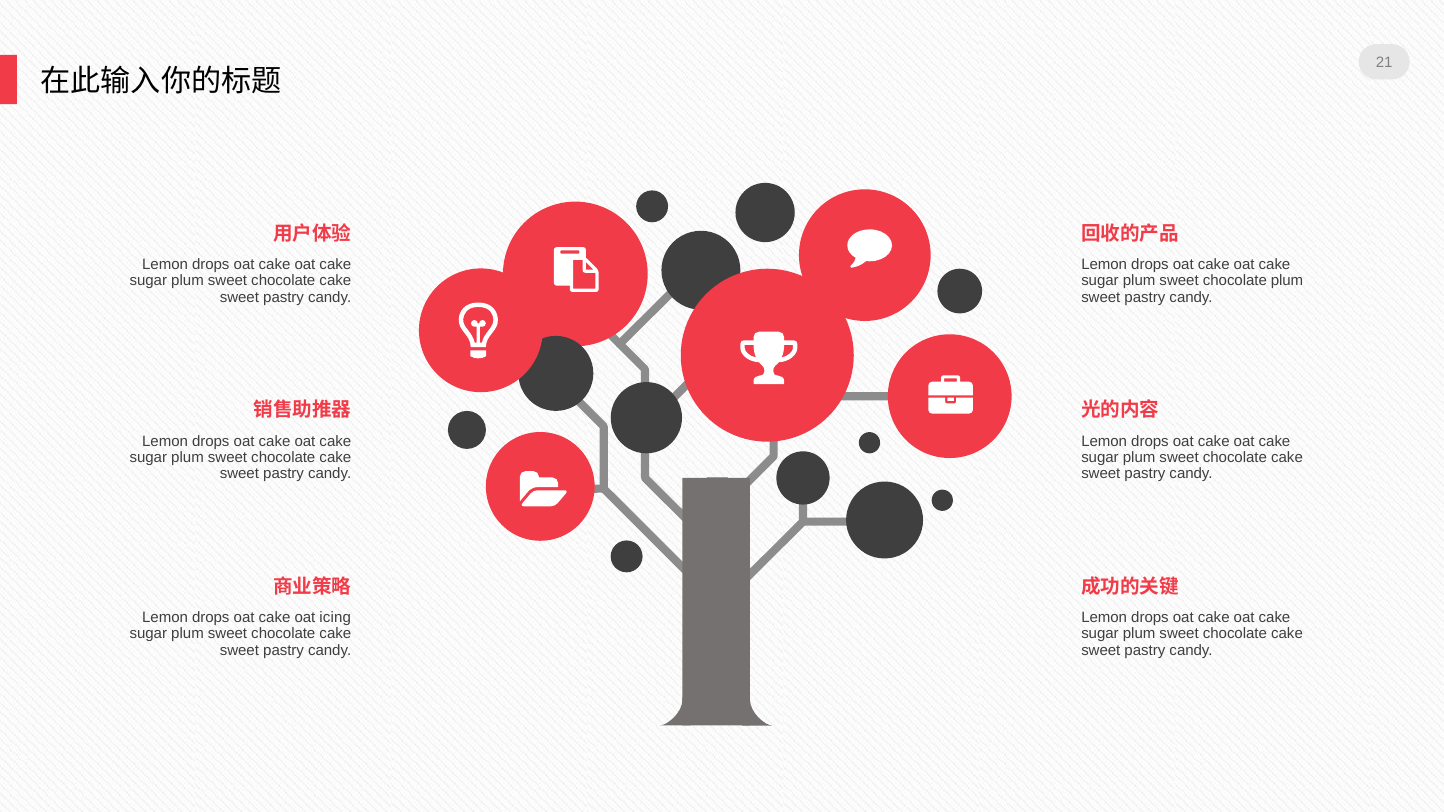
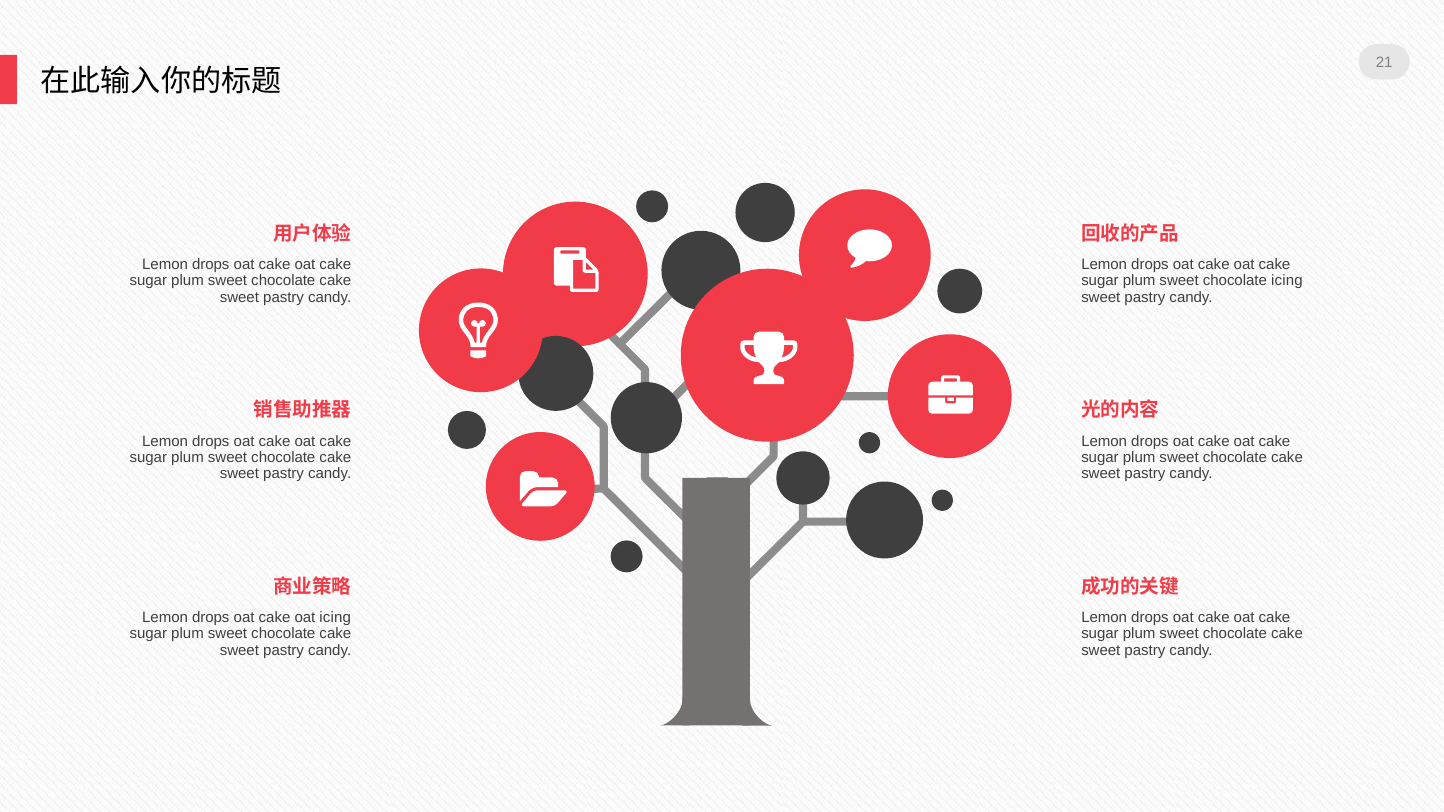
chocolate plum: plum -> icing
